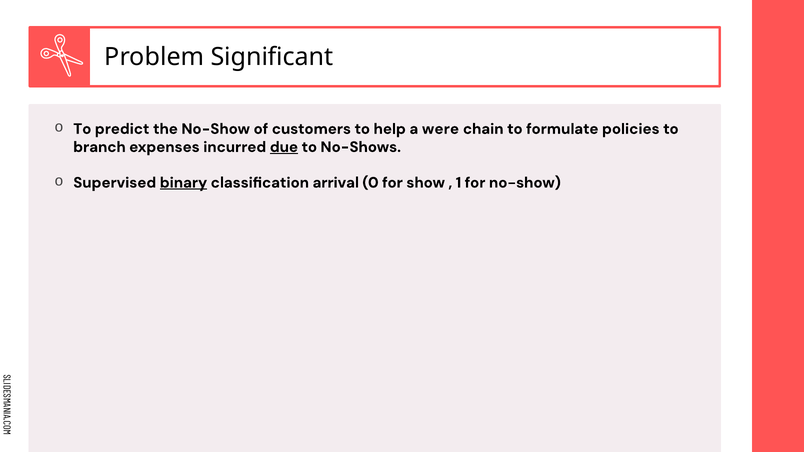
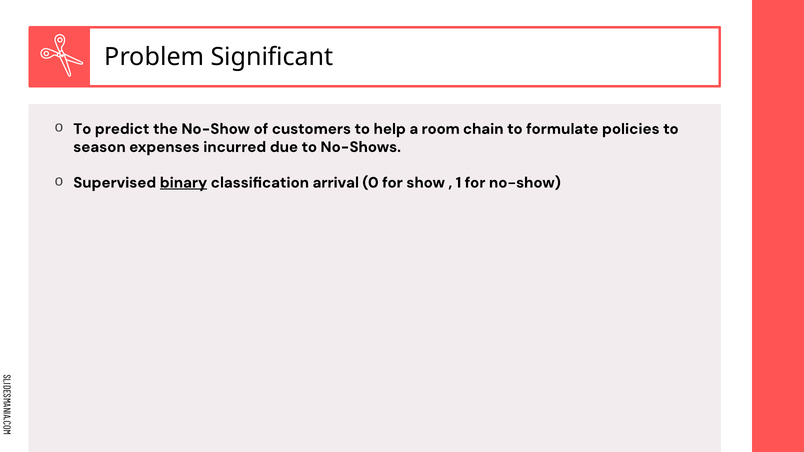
were: were -> room
branch: branch -> season
due underline: present -> none
